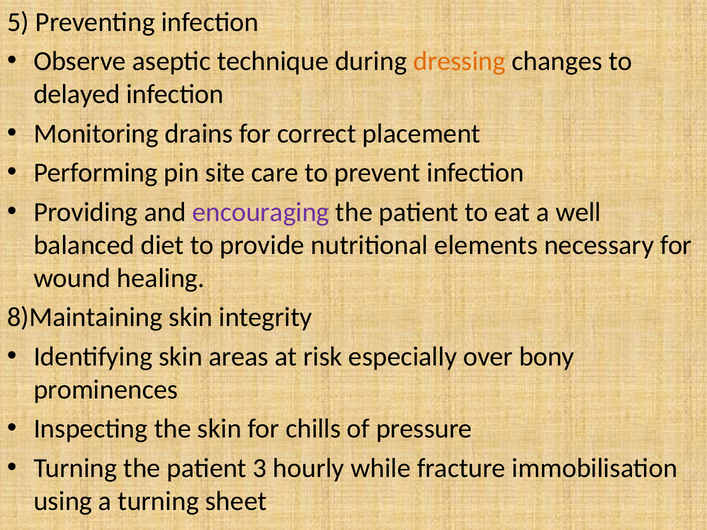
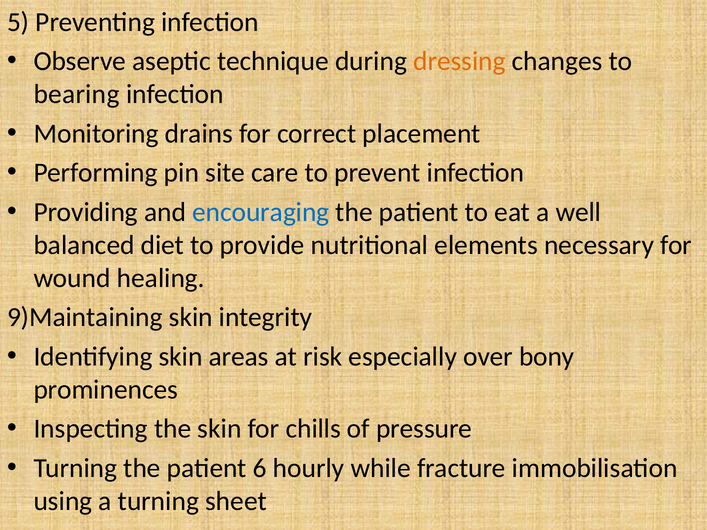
delayed: delayed -> bearing
encouraging colour: purple -> blue
8)Maintaining: 8)Maintaining -> 9)Maintaining
3: 3 -> 6
